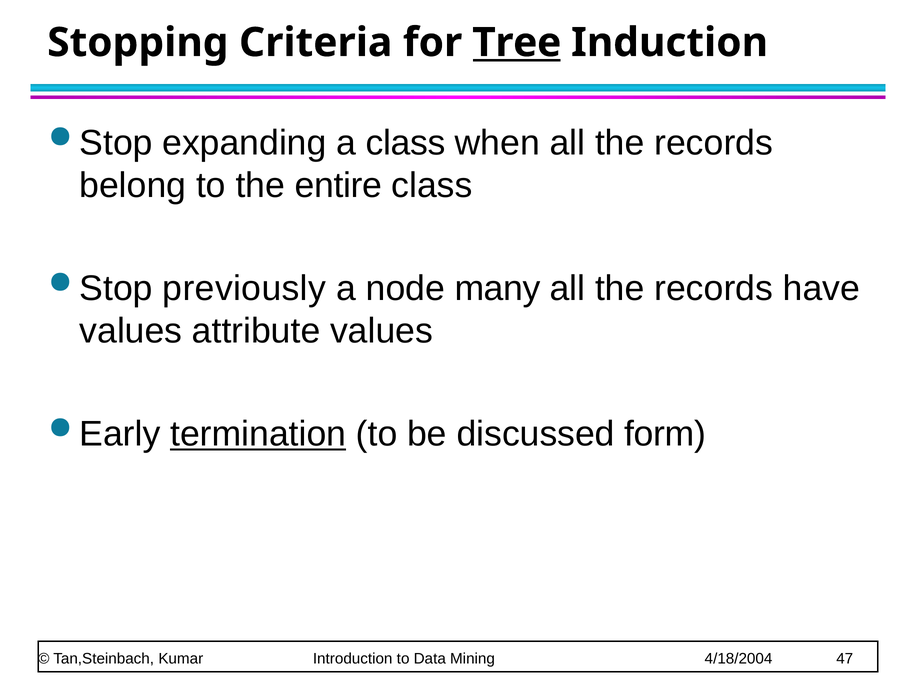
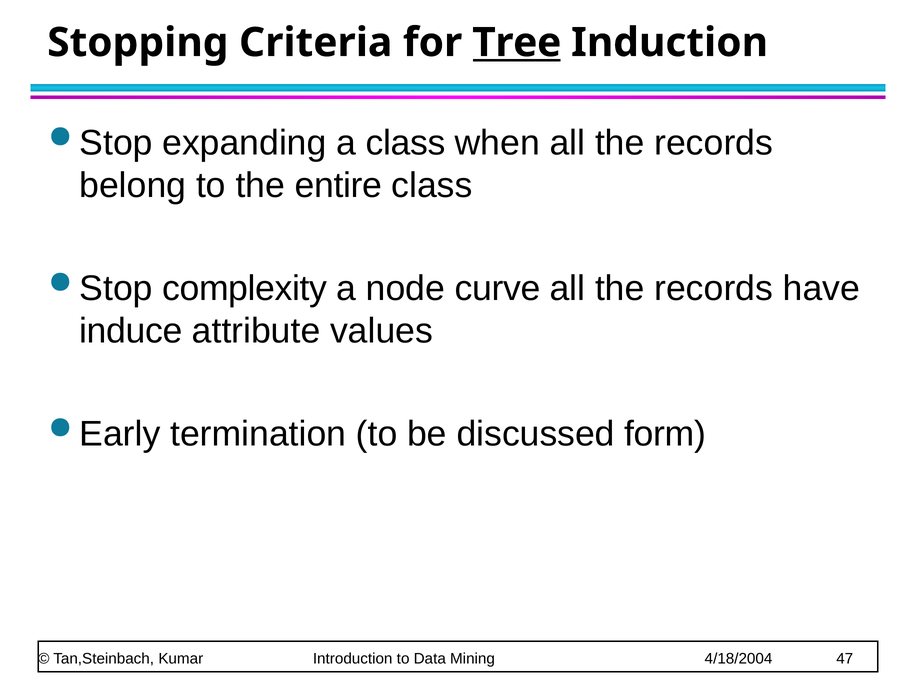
previously: previously -> complexity
many: many -> curve
values at (131, 331): values -> induce
termination underline: present -> none
